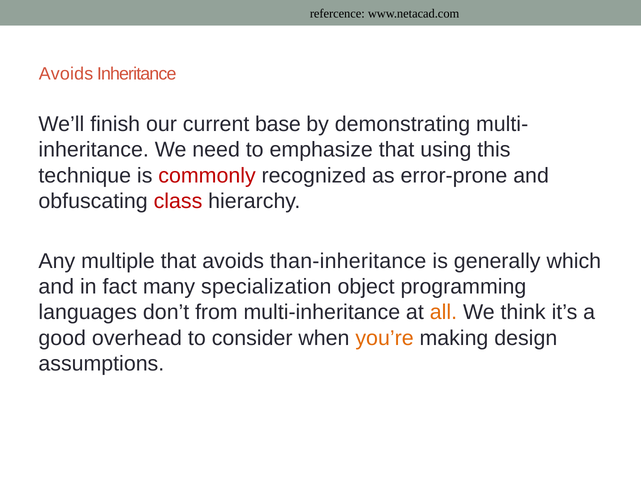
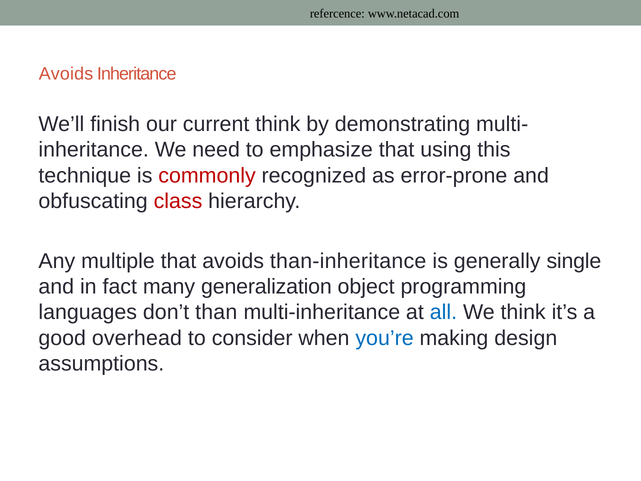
current base: base -> think
which: which -> single
specialization: specialization -> generalization
from: from -> than
all colour: orange -> blue
you’re colour: orange -> blue
